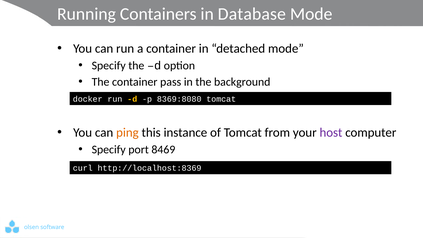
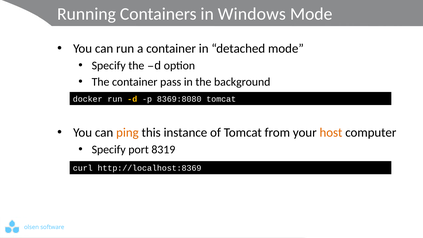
Database: Database -> Windows
host colour: purple -> orange
8469: 8469 -> 8319
